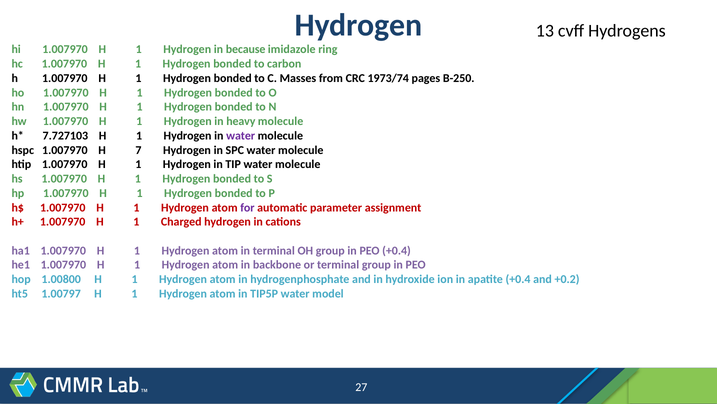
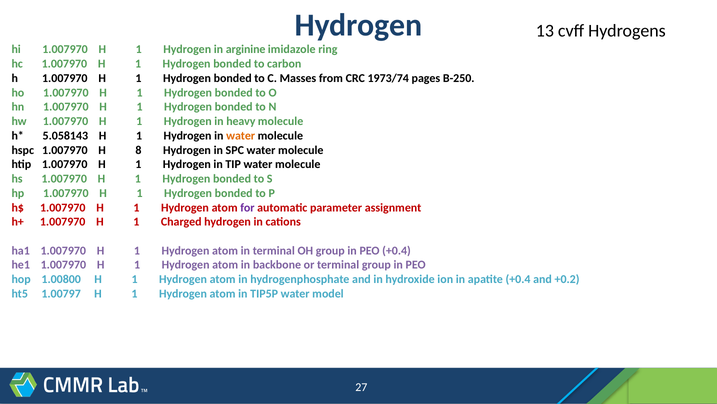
because: because -> arginine
7.727103: 7.727103 -> 5.058143
water at (241, 136) colour: purple -> orange
7: 7 -> 8
